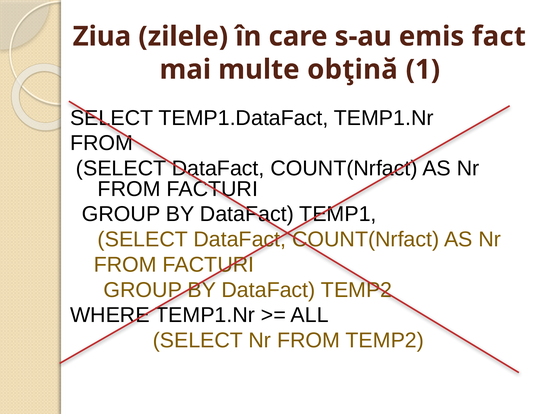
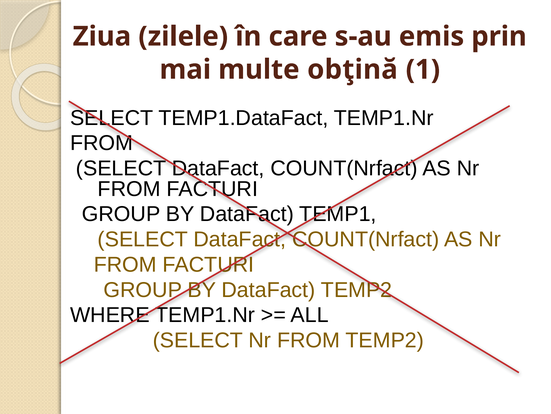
fact: fact -> prin
